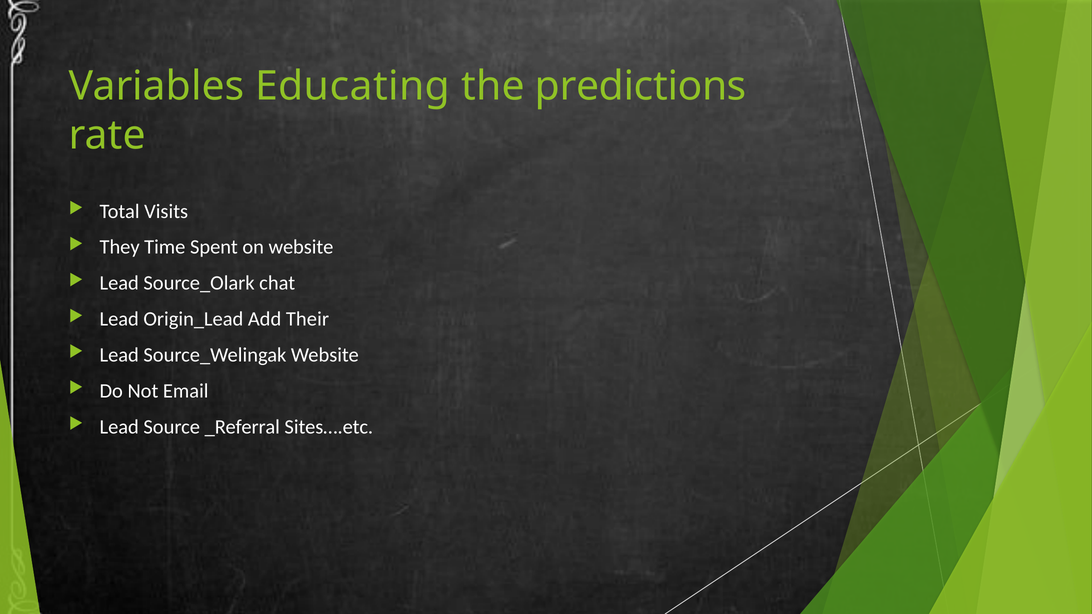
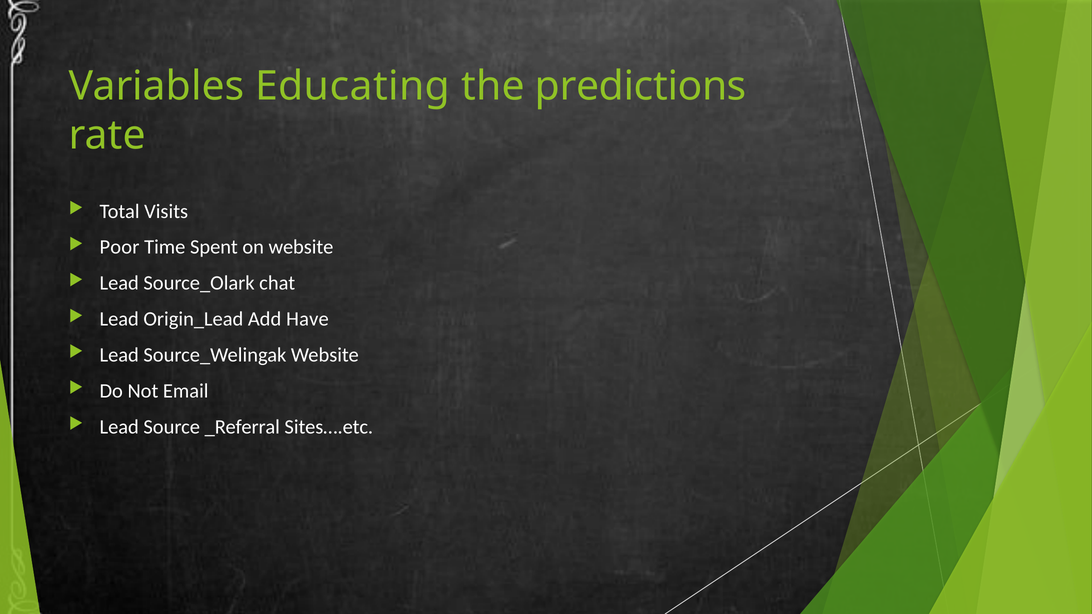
They: They -> Poor
Their: Their -> Have
